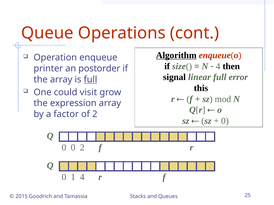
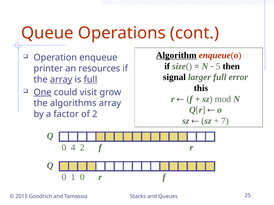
4 at (218, 66): 4 -> 5
postorder: postorder -> resources
linear: linear -> larger
array at (61, 80) underline: none -> present
One underline: none -> present
expression: expression -> algorithms
0 at (225, 121): 0 -> 7
0 0: 0 -> 4
1 4: 4 -> 0
